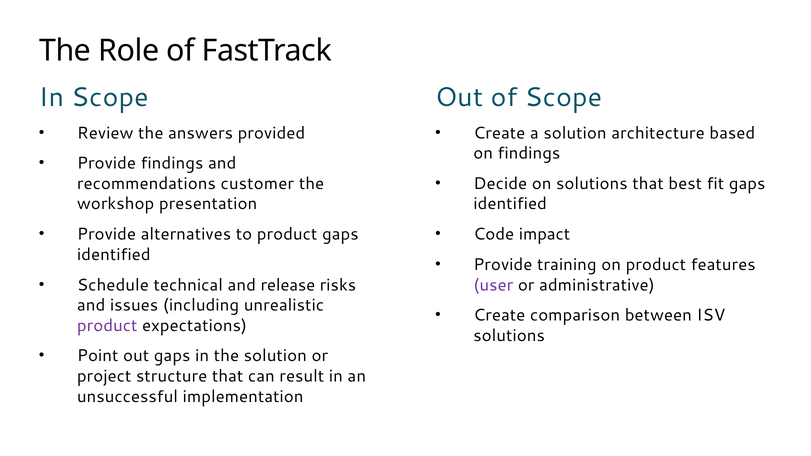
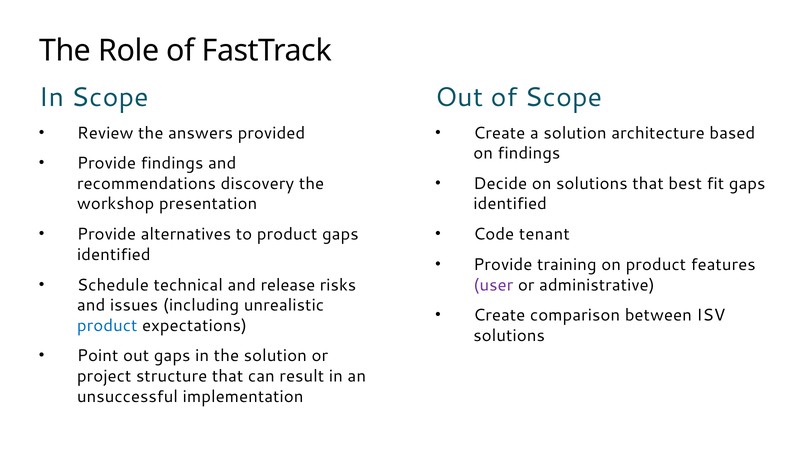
customer: customer -> discovery
impact: impact -> tenant
product at (107, 326) colour: purple -> blue
